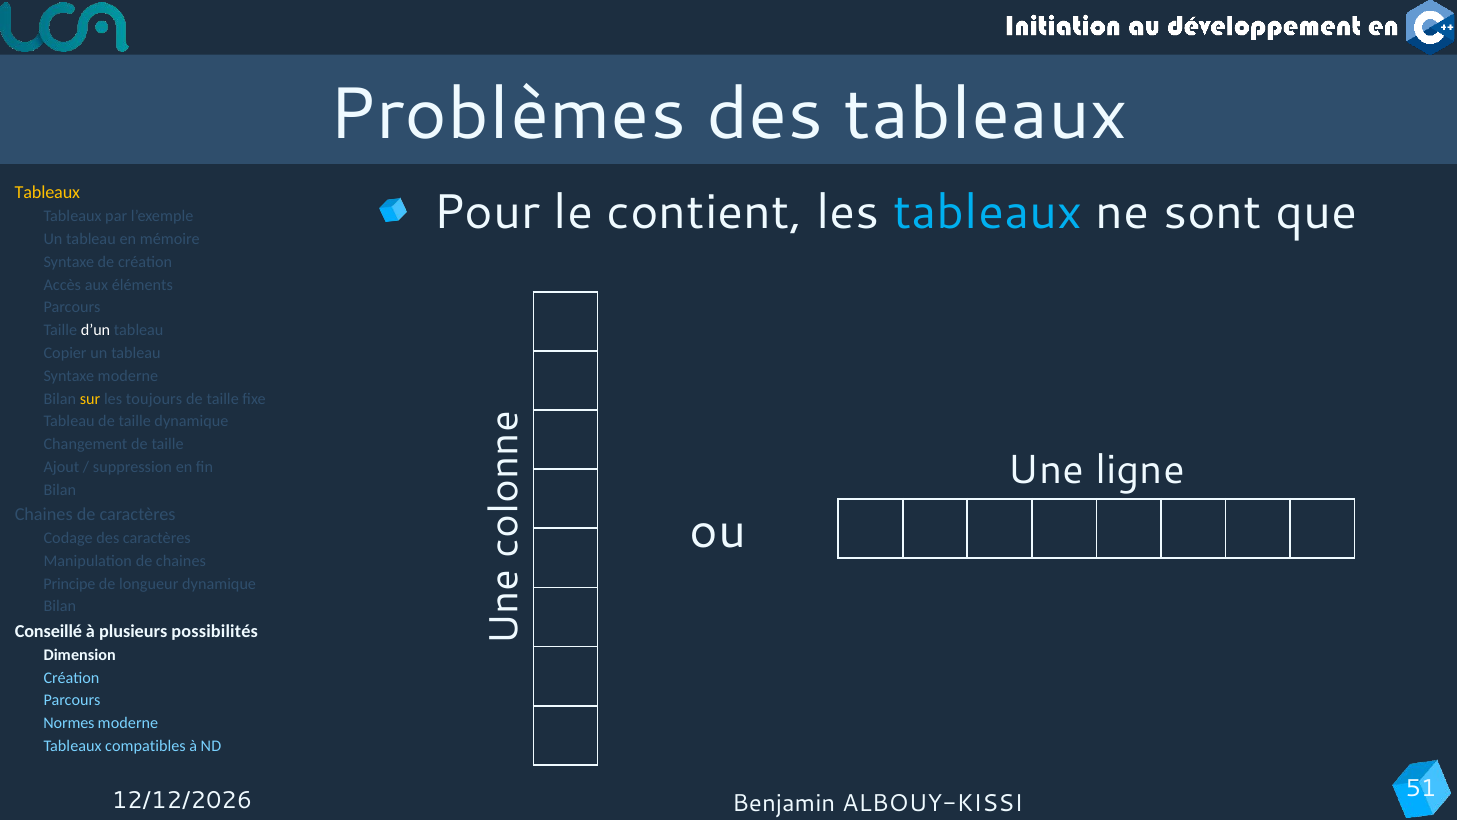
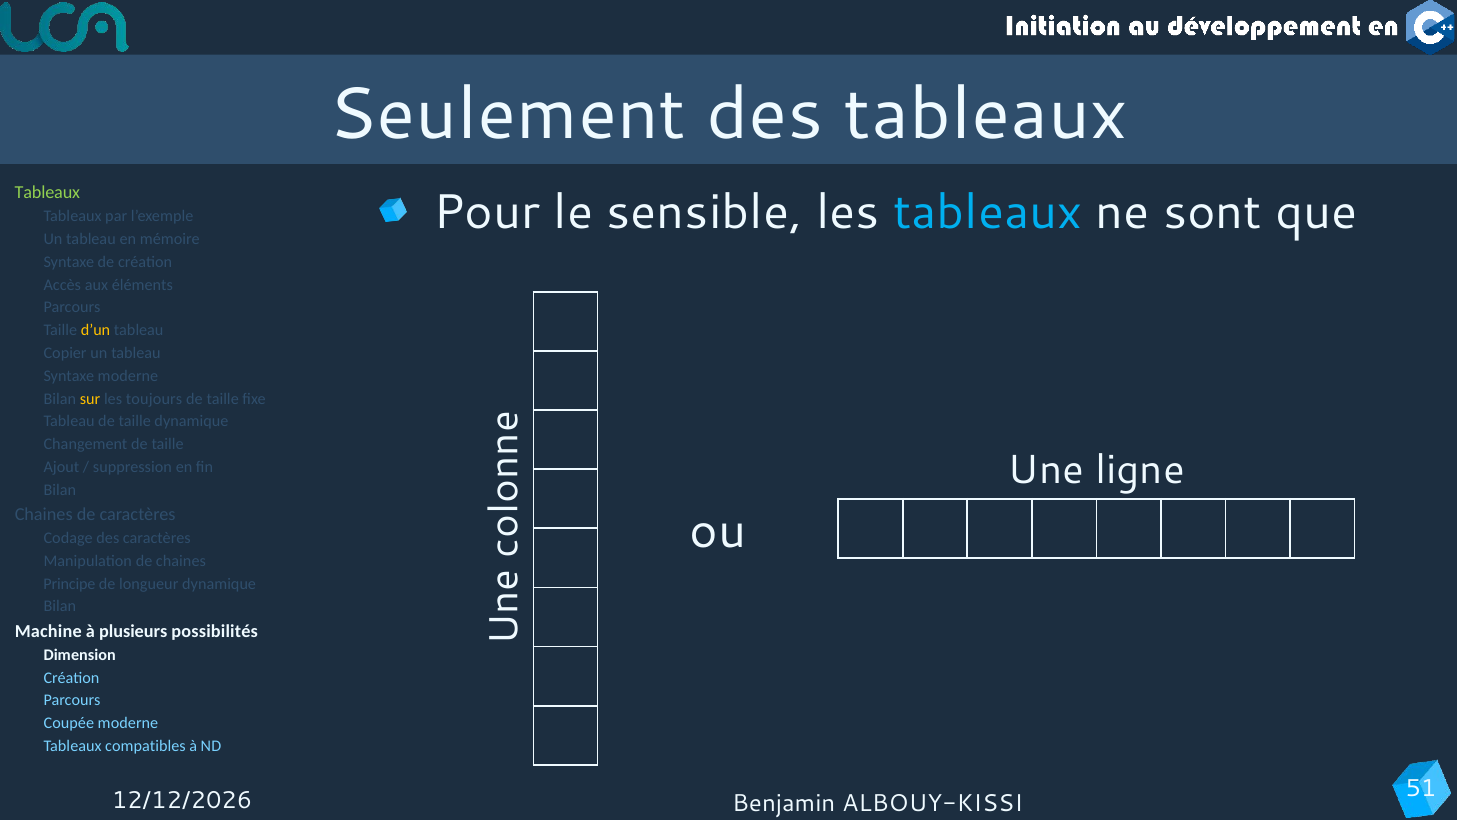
Problèmes: Problèmes -> Seulement
Tableaux at (47, 193) colour: yellow -> light green
contient: contient -> sensible
d’un colour: white -> yellow
Conseillé: Conseillé -> Machine
Normes: Normes -> Coupée
